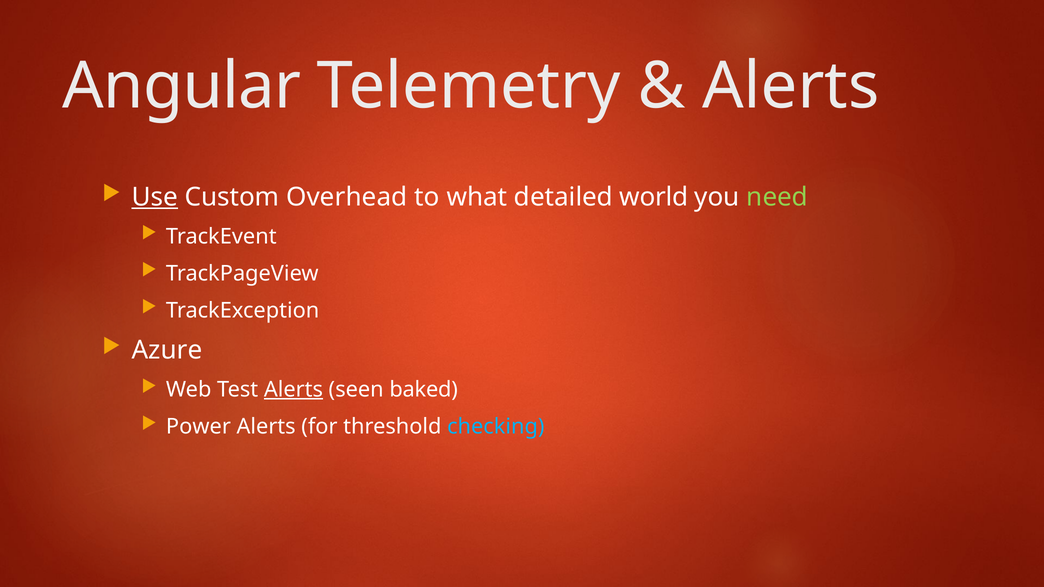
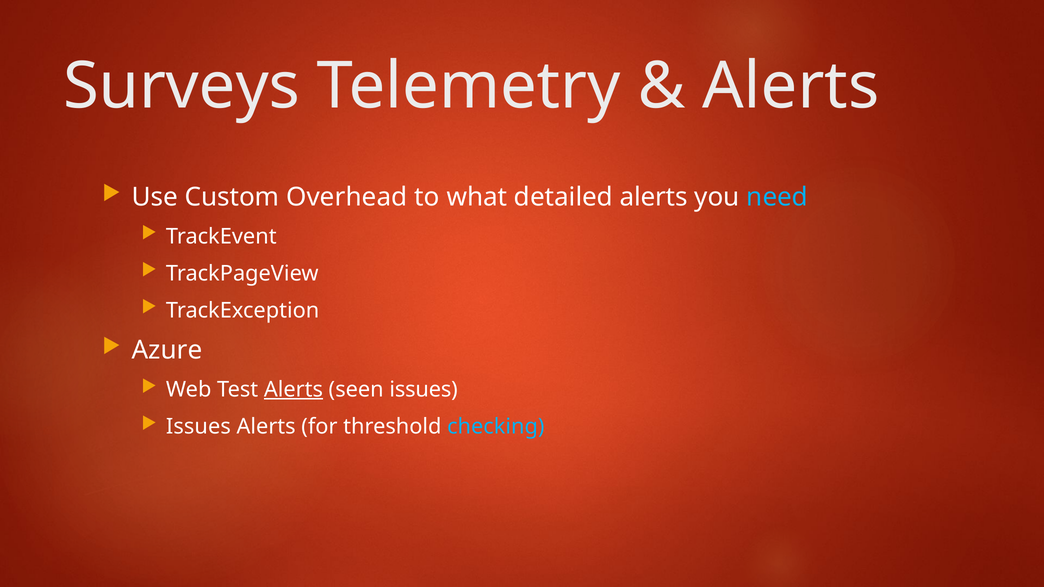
Angular: Angular -> Surveys
Use underline: present -> none
detailed world: world -> alerts
need colour: light green -> light blue
seen baked: baked -> issues
Power at (198, 427): Power -> Issues
